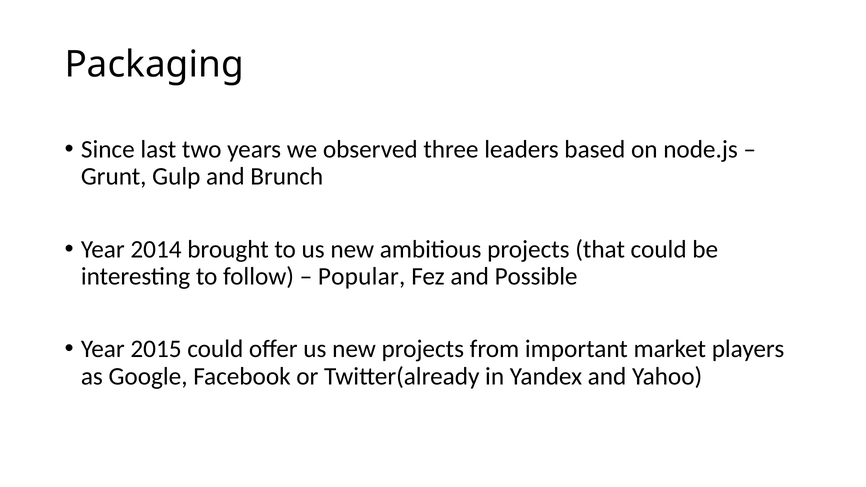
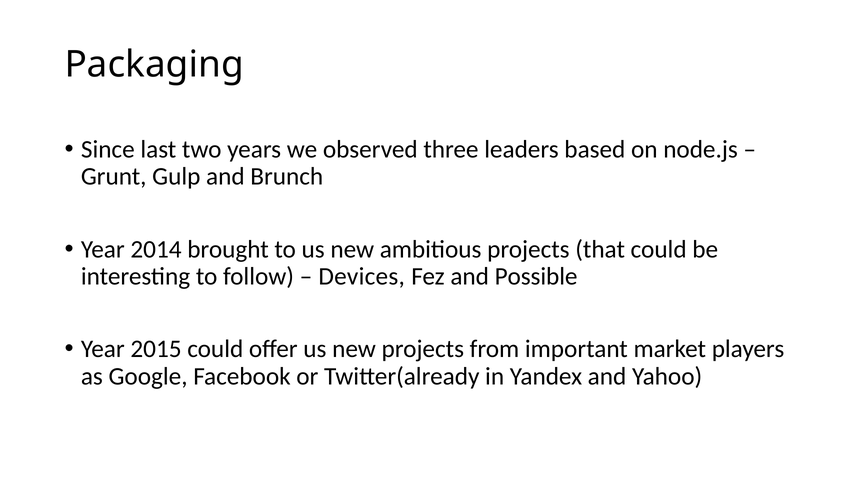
Popular: Popular -> Devices
